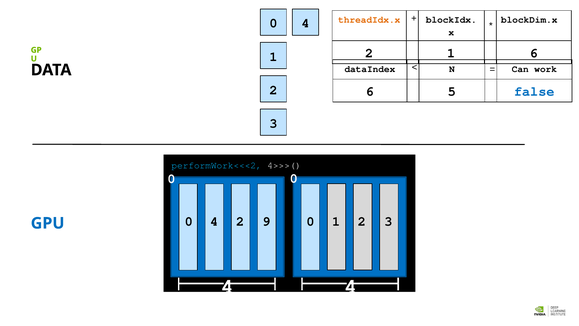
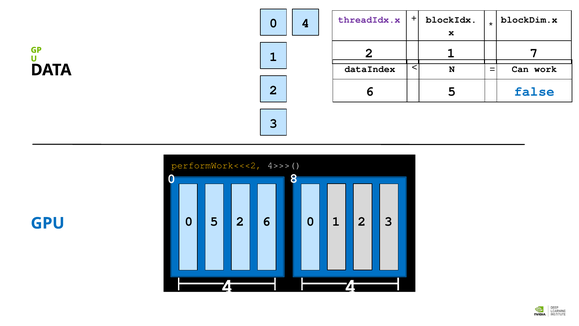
threadIdx.x colour: orange -> purple
1 6: 6 -> 7
performWork<<<2 colour: light blue -> yellow
0 0: 0 -> 8
4 at (214, 221): 4 -> 5
2 9: 9 -> 6
